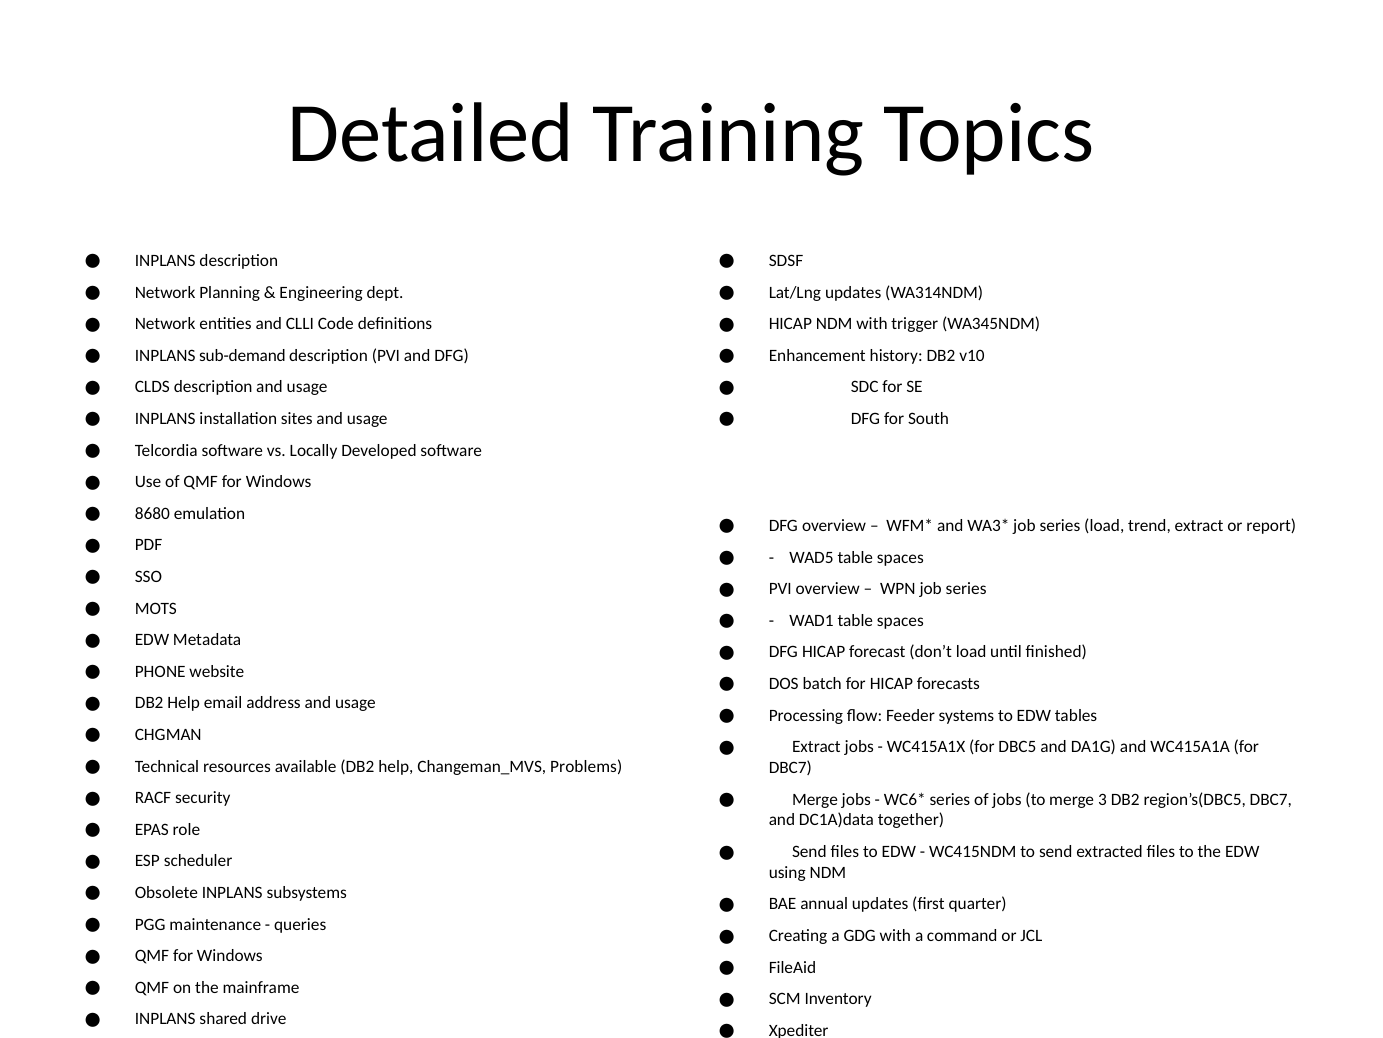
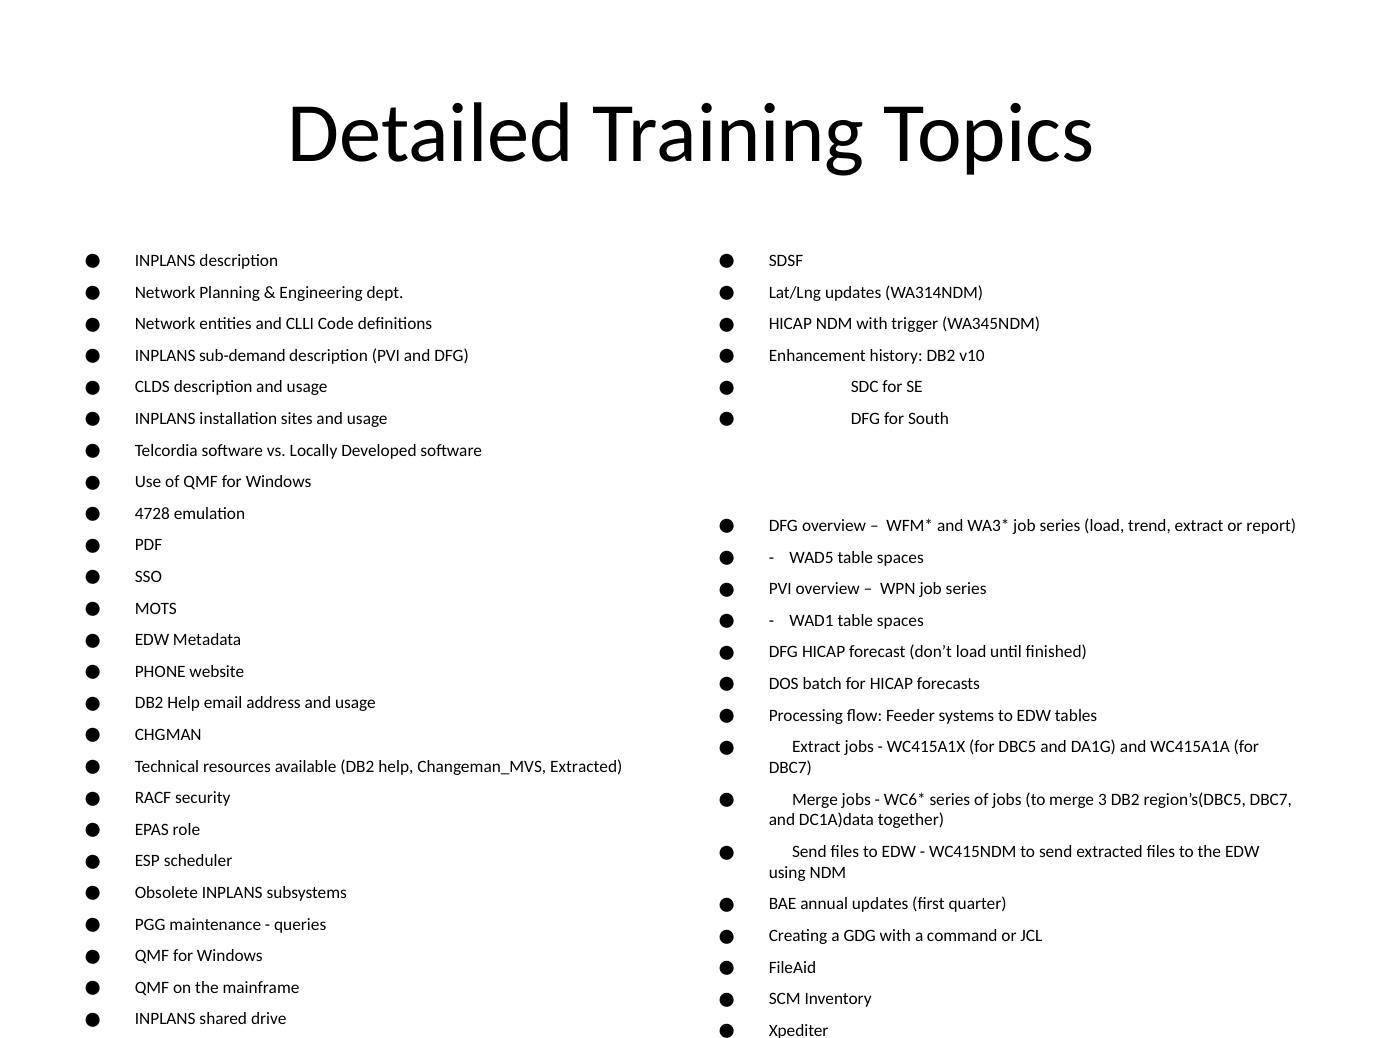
8680: 8680 -> 4728
Changeman_MVS Problems: Problems -> Extracted
